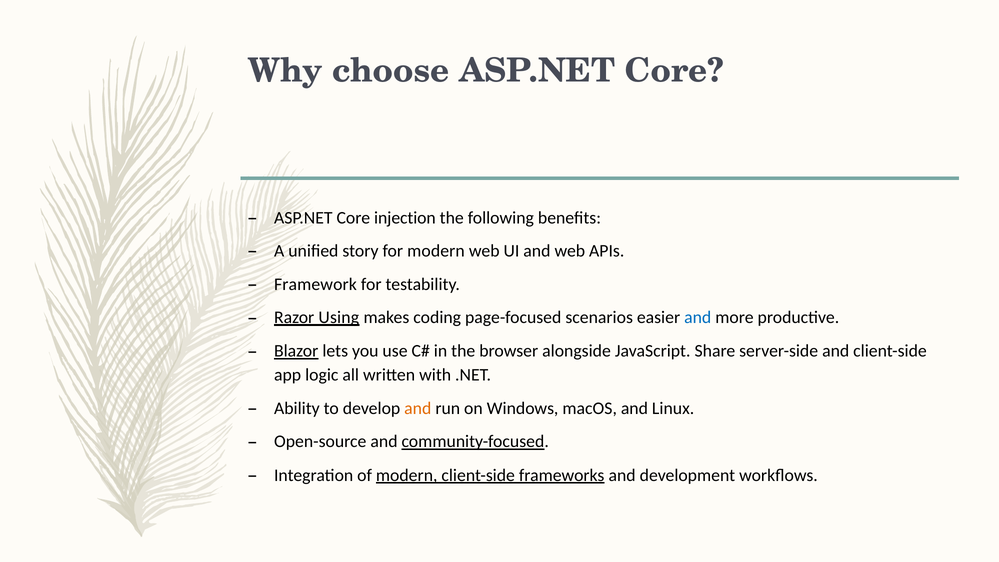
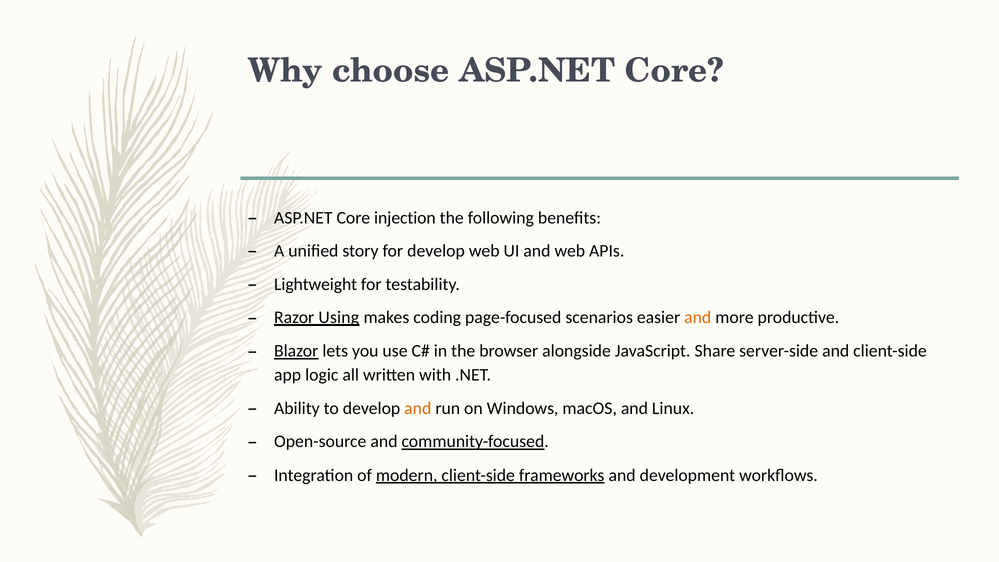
for modern: modern -> develop
Framework: Framework -> Lightweight
and at (698, 317) colour: blue -> orange
